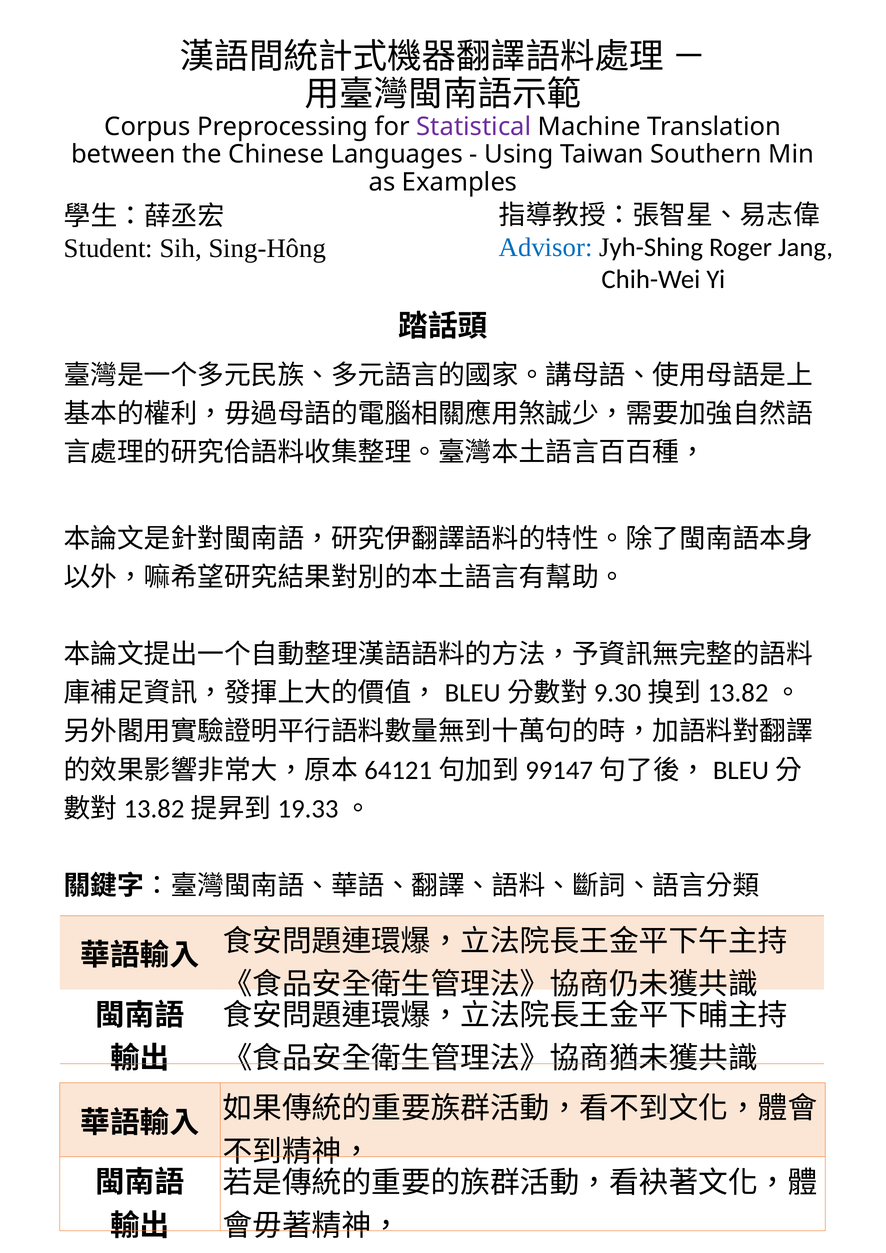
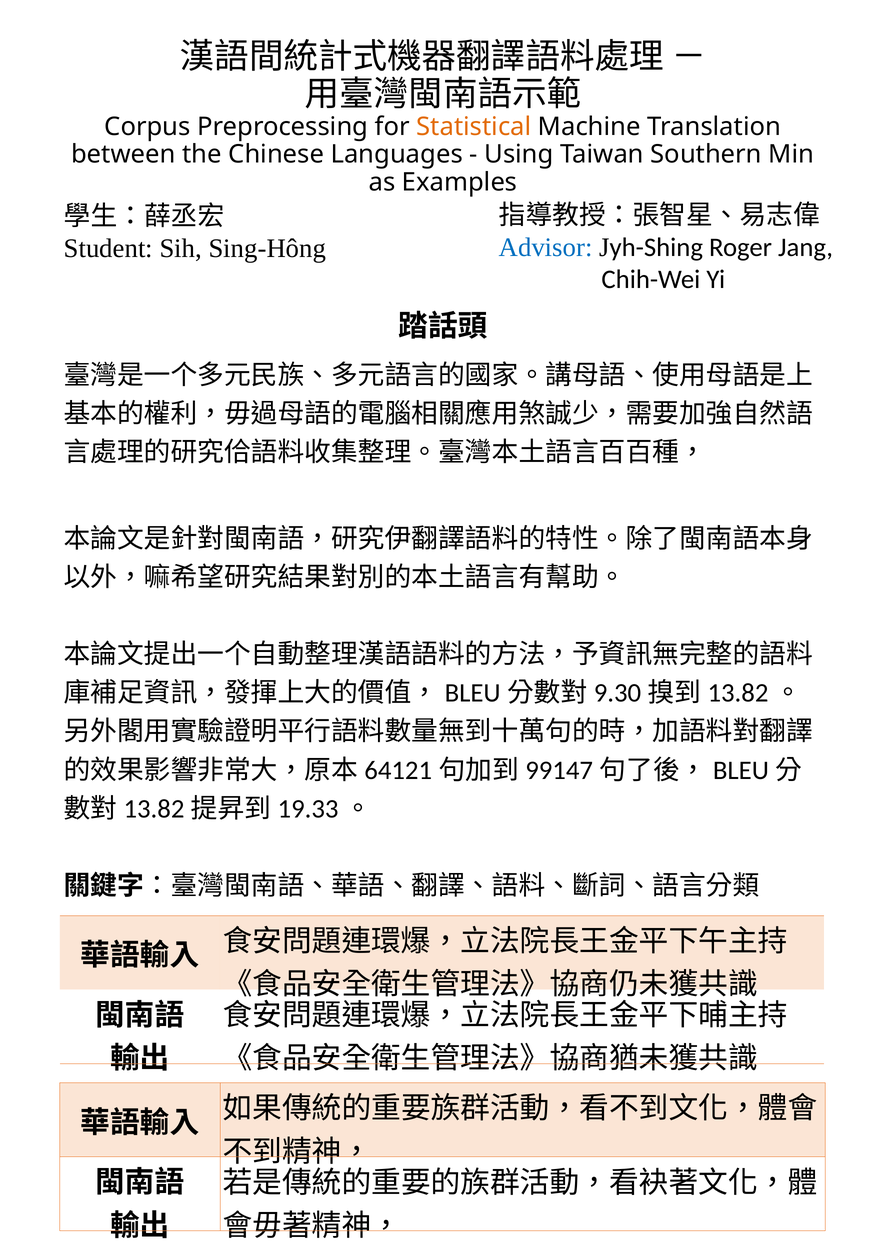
Statistical colour: purple -> orange
